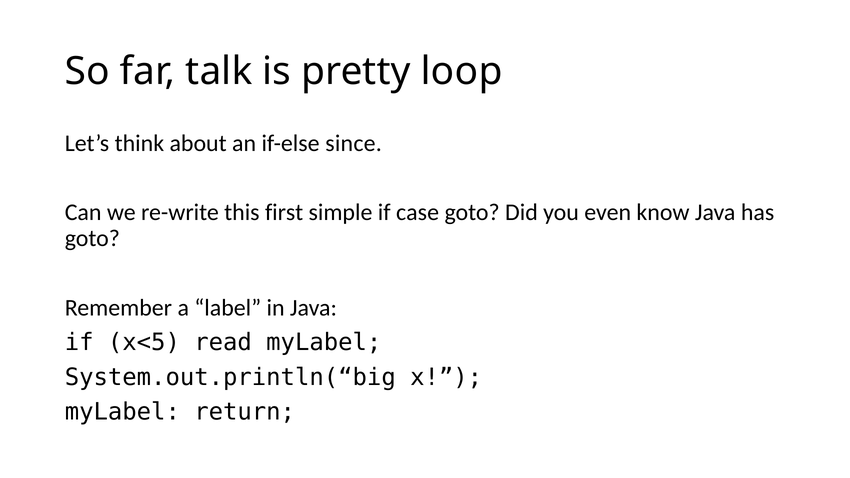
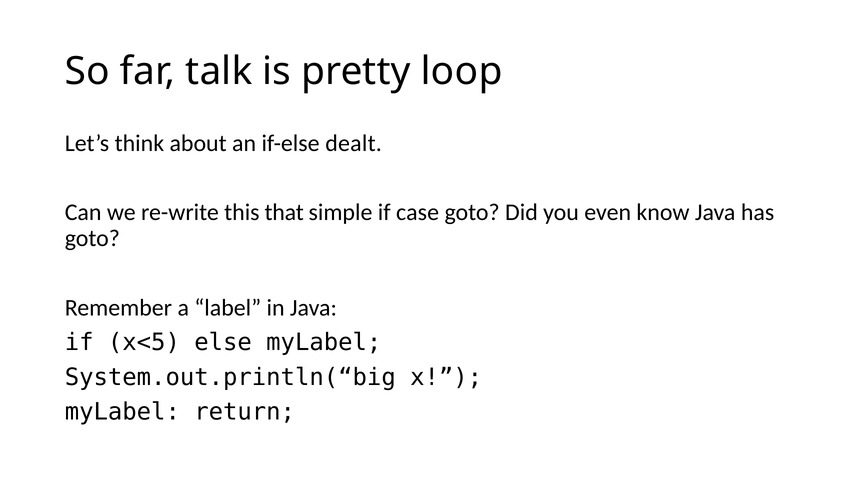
since: since -> dealt
first: first -> that
read: read -> else
